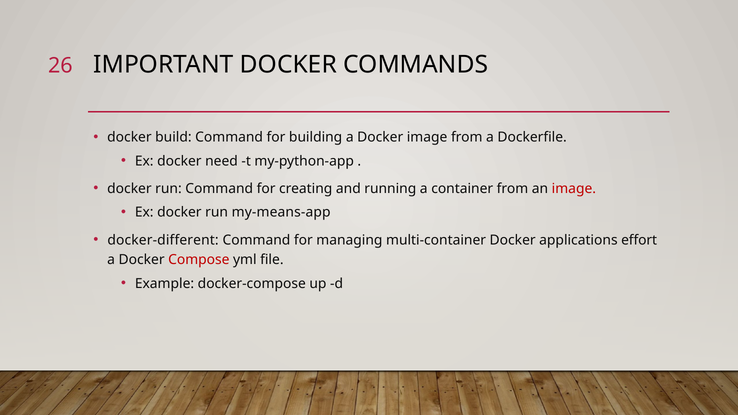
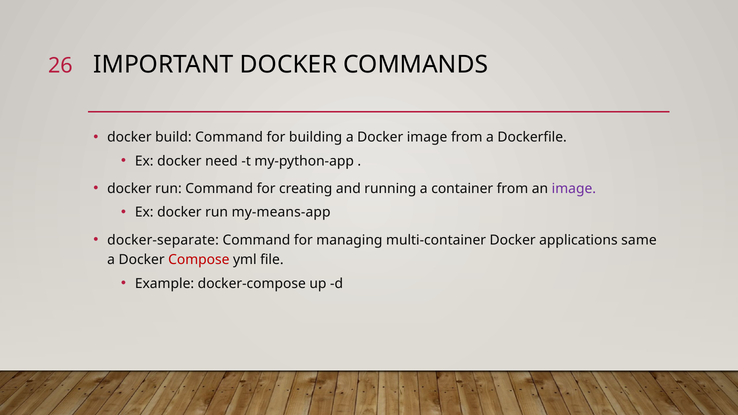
image at (574, 189) colour: red -> purple
docker-different: docker-different -> docker-separate
effort: effort -> same
